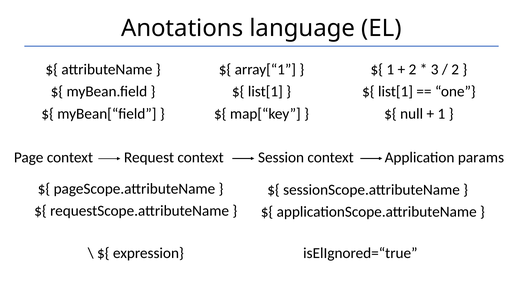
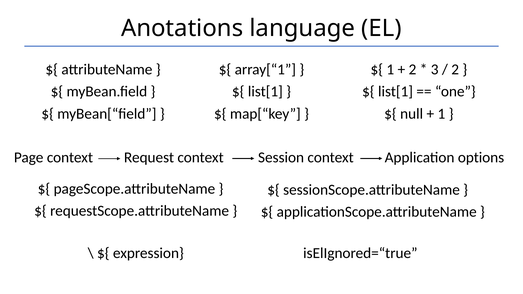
params: params -> options
